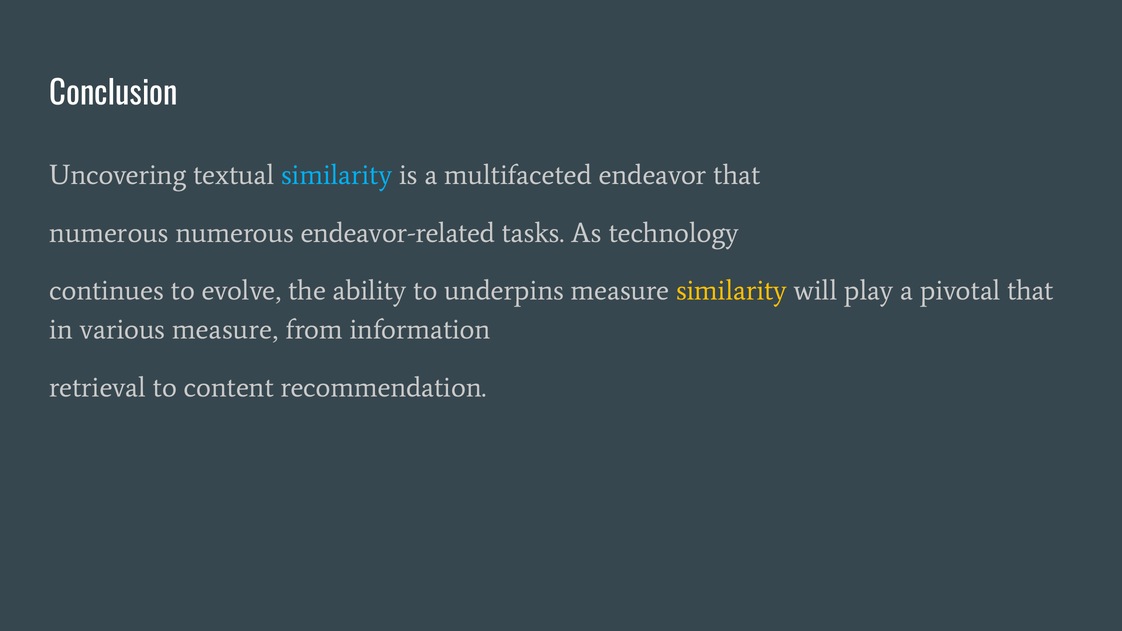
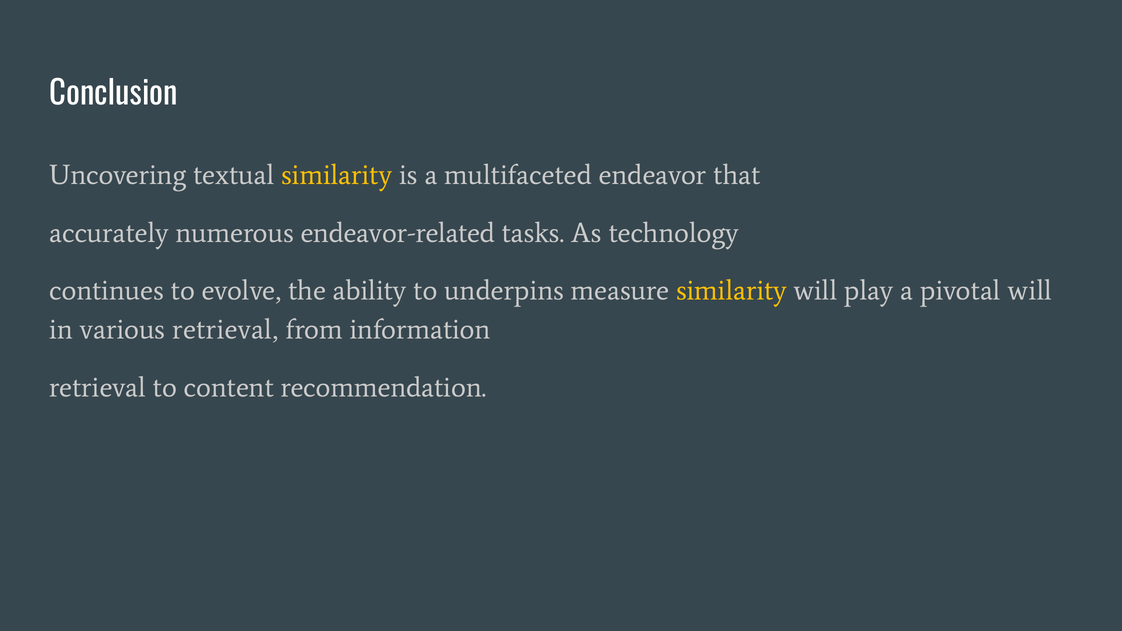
similarity at (337, 175) colour: light blue -> yellow
numerous at (109, 233): numerous -> accurately
pivotal that: that -> will
various measure: measure -> retrieval
